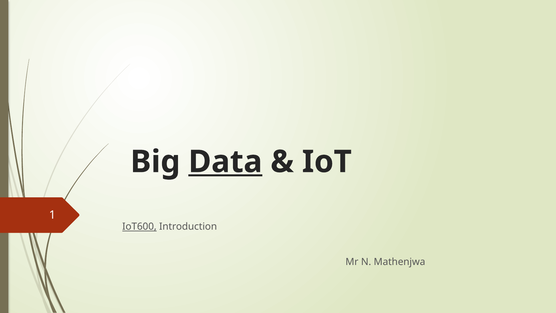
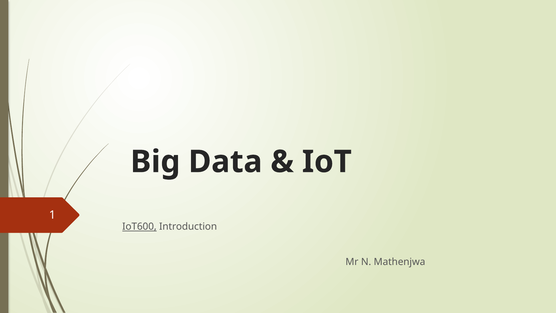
Data underline: present -> none
